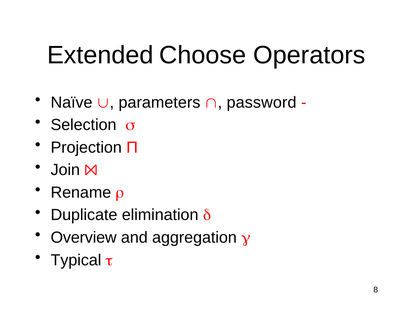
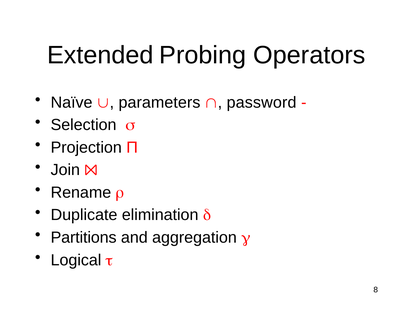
Choose: Choose -> Probing
Overview: Overview -> Partitions
Typical: Typical -> Logical
